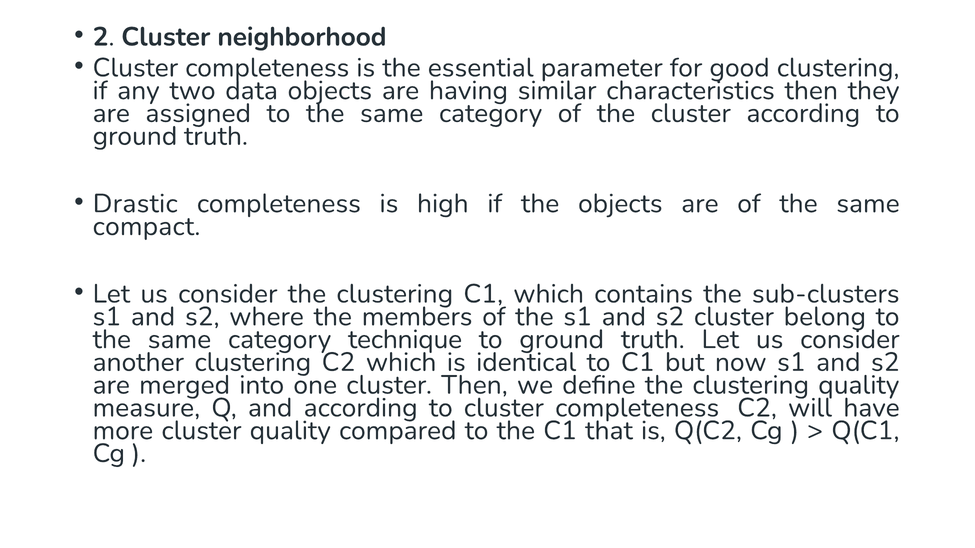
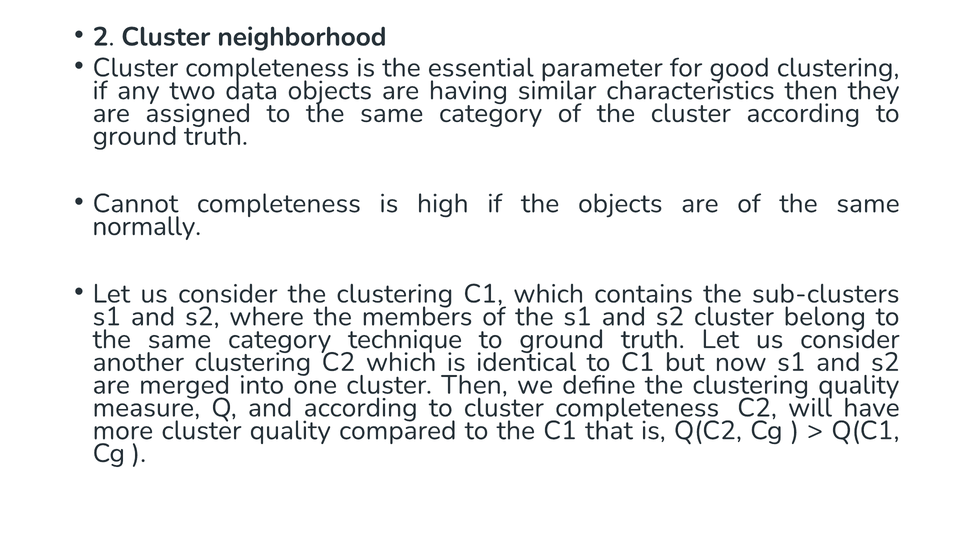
Drastic: Drastic -> Cannot
compact: compact -> normally
